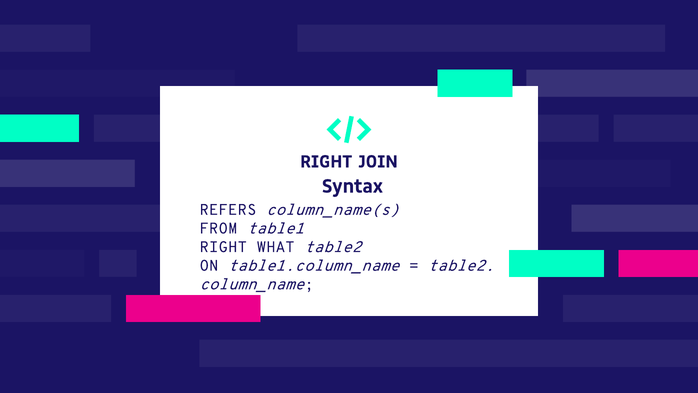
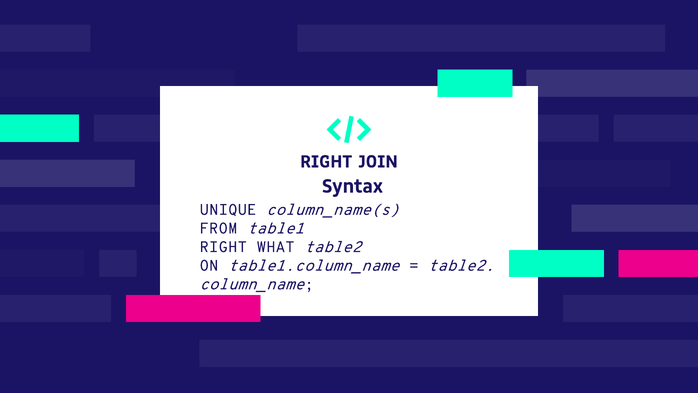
REFERS: REFERS -> UNIQUE
